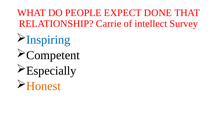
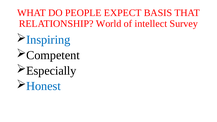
DONE: DONE -> BASIS
Carrie: Carrie -> World
Honest colour: orange -> blue
